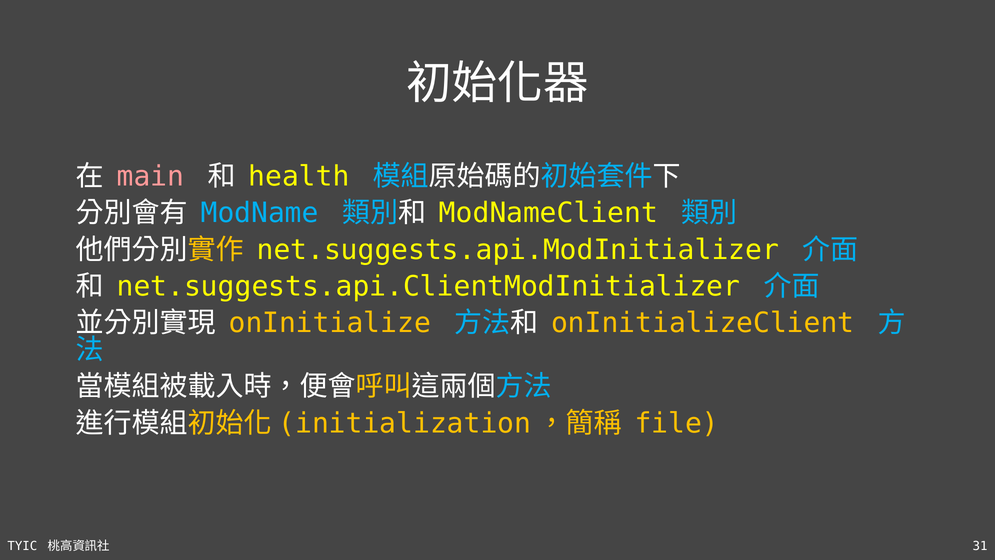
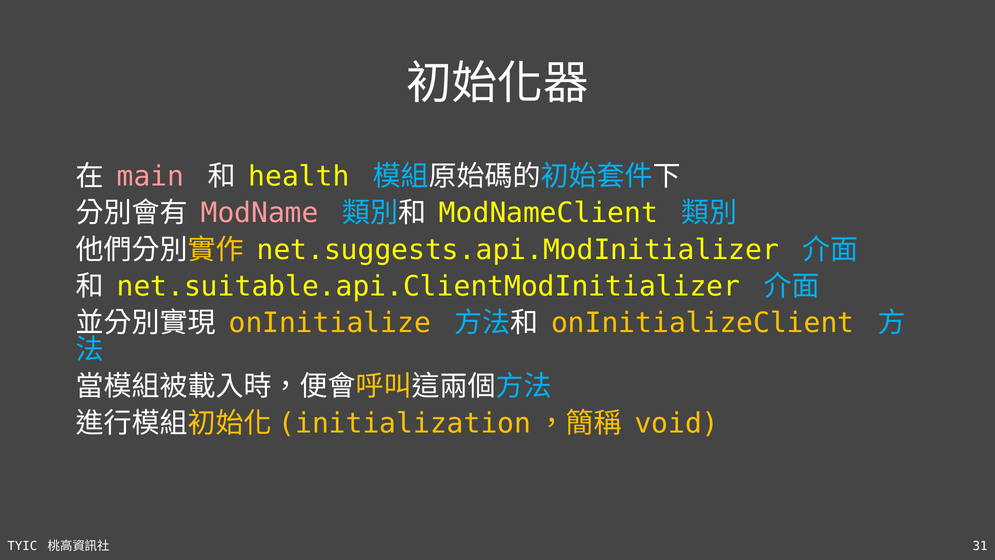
ModName colour: light blue -> pink
net.suggests.api.ClientModInitializer: net.suggests.api.ClientModInitializer -> net.suitable.api.ClientModInitializer
file: file -> void
